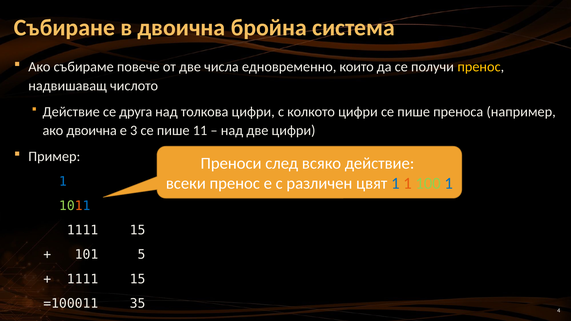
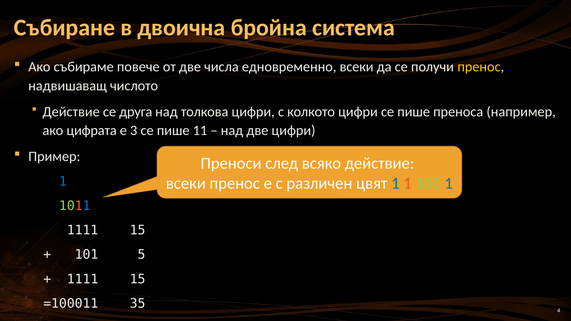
едновременно които: които -> всеки
ако двоична: двоична -> цифрата
